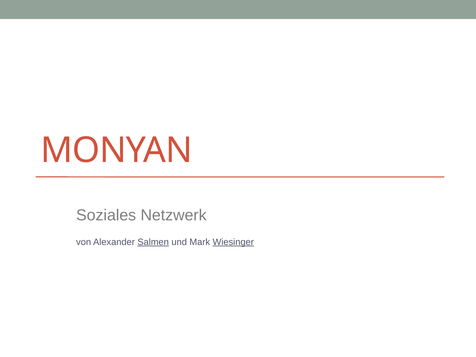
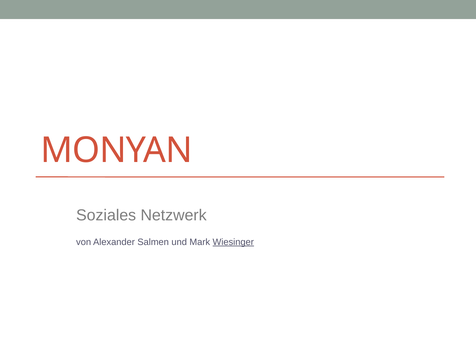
Salmen underline: present -> none
